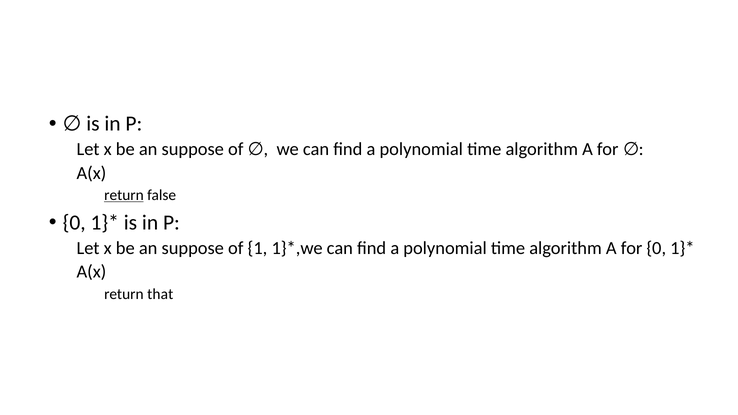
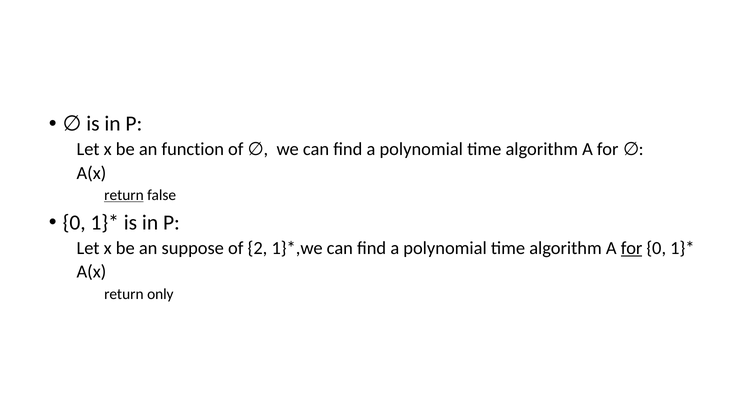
suppose at (193, 149): suppose -> function
1: 1 -> 2
for at (632, 248) underline: none -> present
that: that -> only
